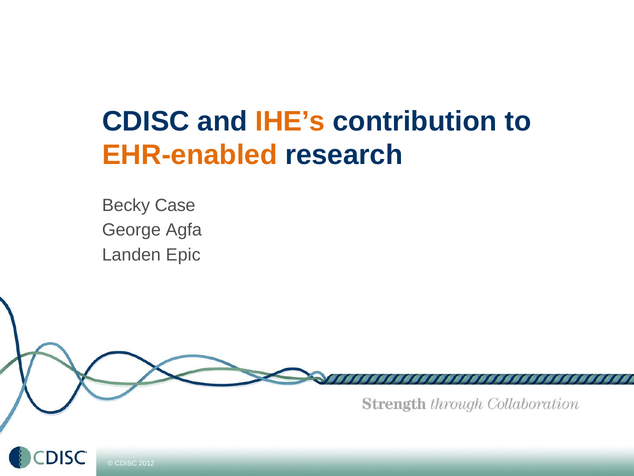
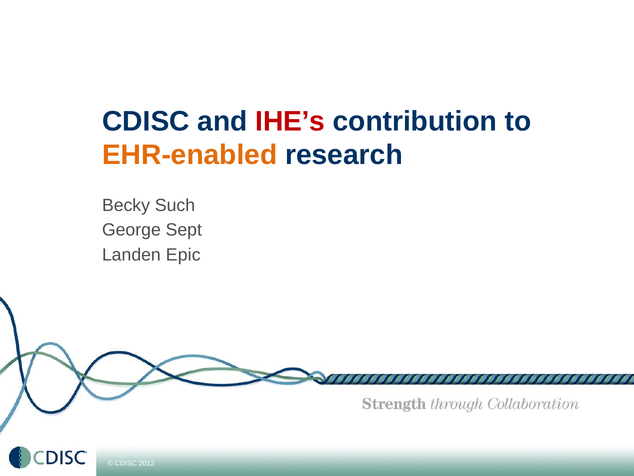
IHE’s colour: orange -> red
Case: Case -> Such
Agfa: Agfa -> Sept
